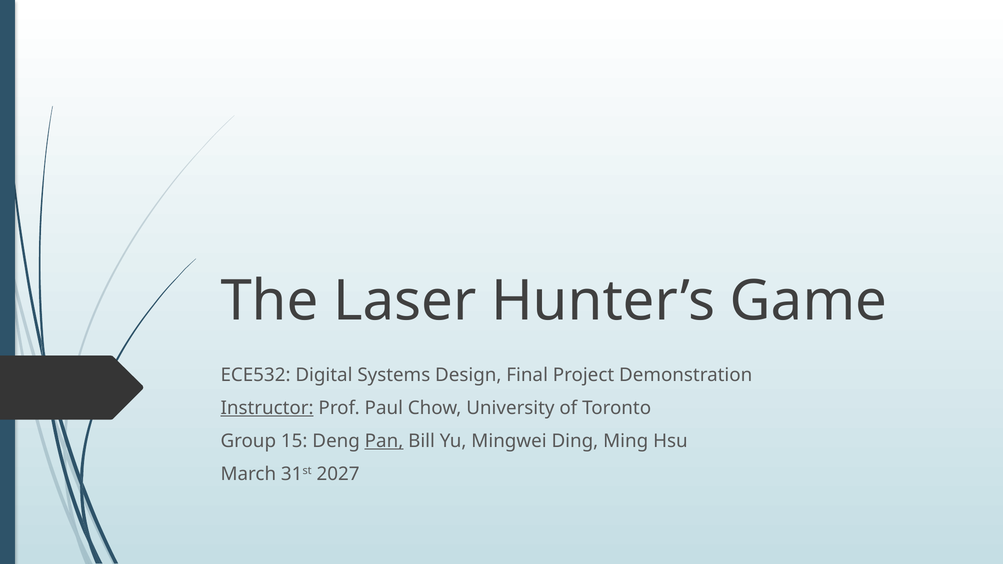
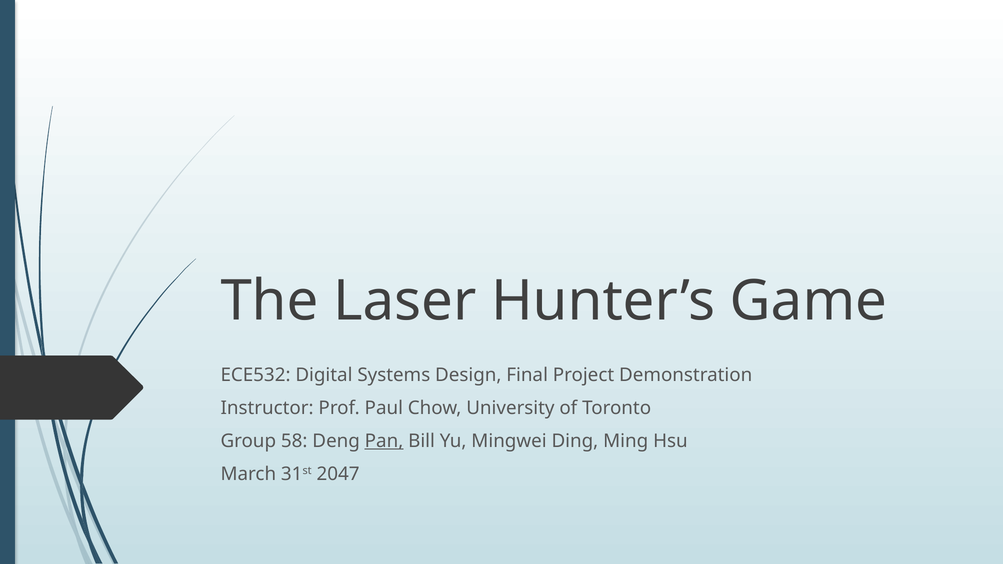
Instructor underline: present -> none
15: 15 -> 58
2027: 2027 -> 2047
